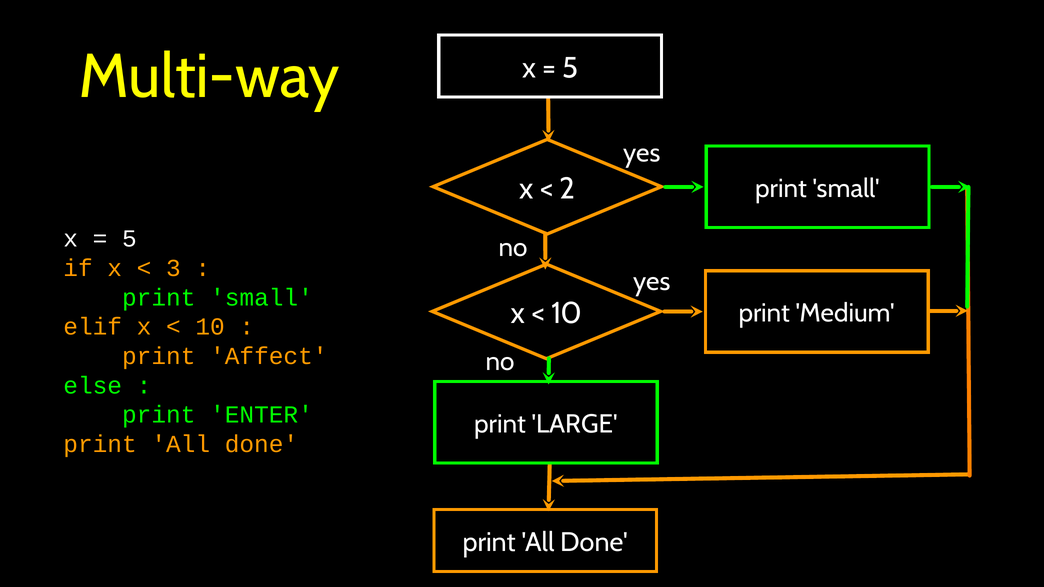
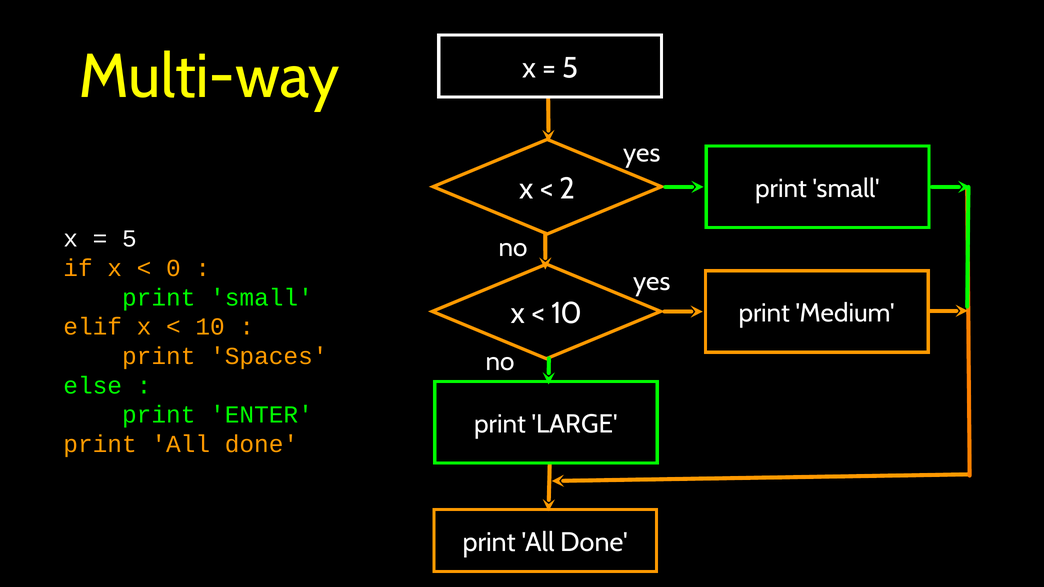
3: 3 -> 0
Affect: Affect -> Spaces
